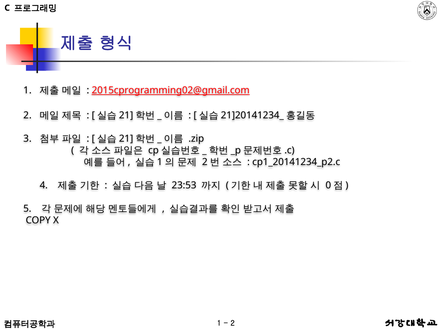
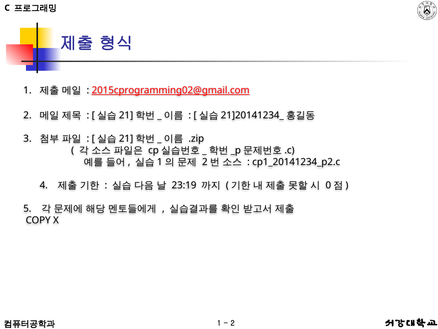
23:53: 23:53 -> 23:19
